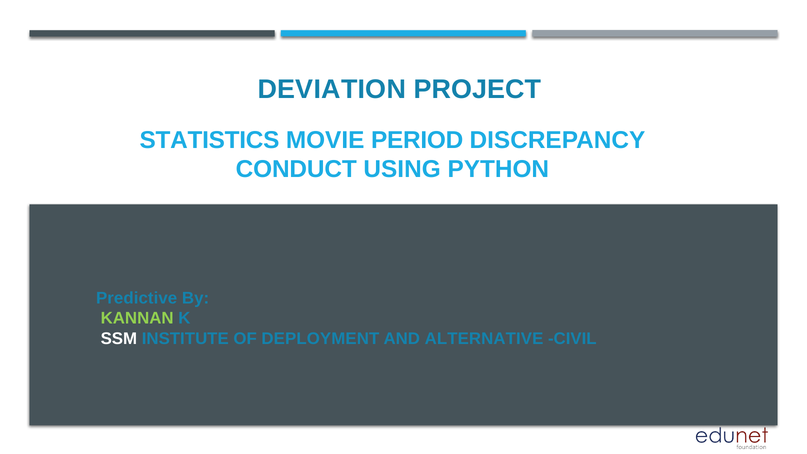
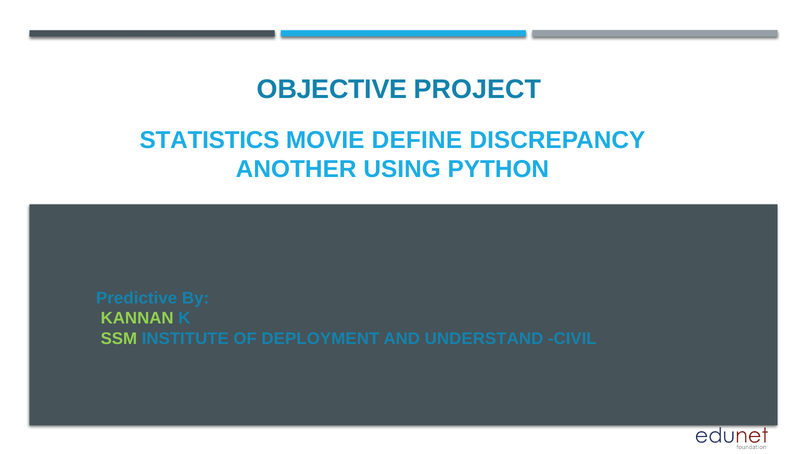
DEVIATION: DEVIATION -> OBJECTIVE
PERIOD: PERIOD -> DEFINE
CONDUCT: CONDUCT -> ANOTHER
SSM colour: white -> light green
ALTERNATIVE: ALTERNATIVE -> UNDERSTAND
